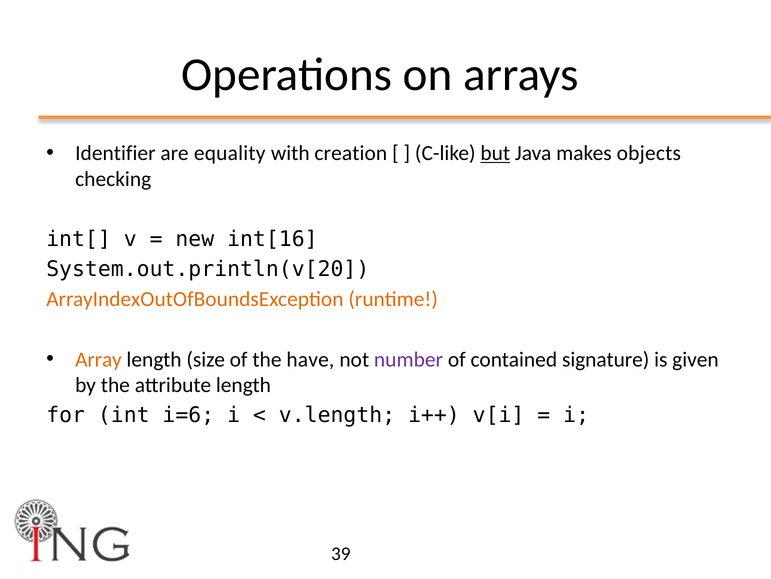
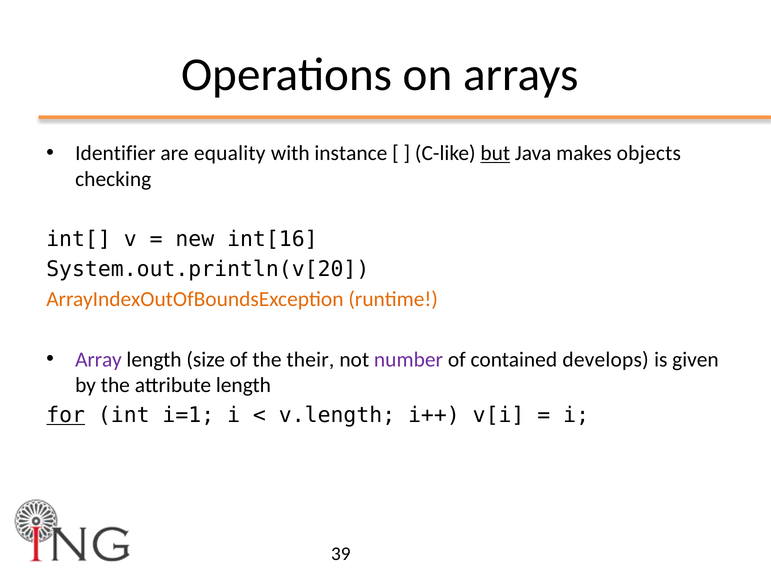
creation: creation -> instance
Array colour: orange -> purple
have: have -> their
signature: signature -> develops
for underline: none -> present
i=6: i=6 -> i=1
